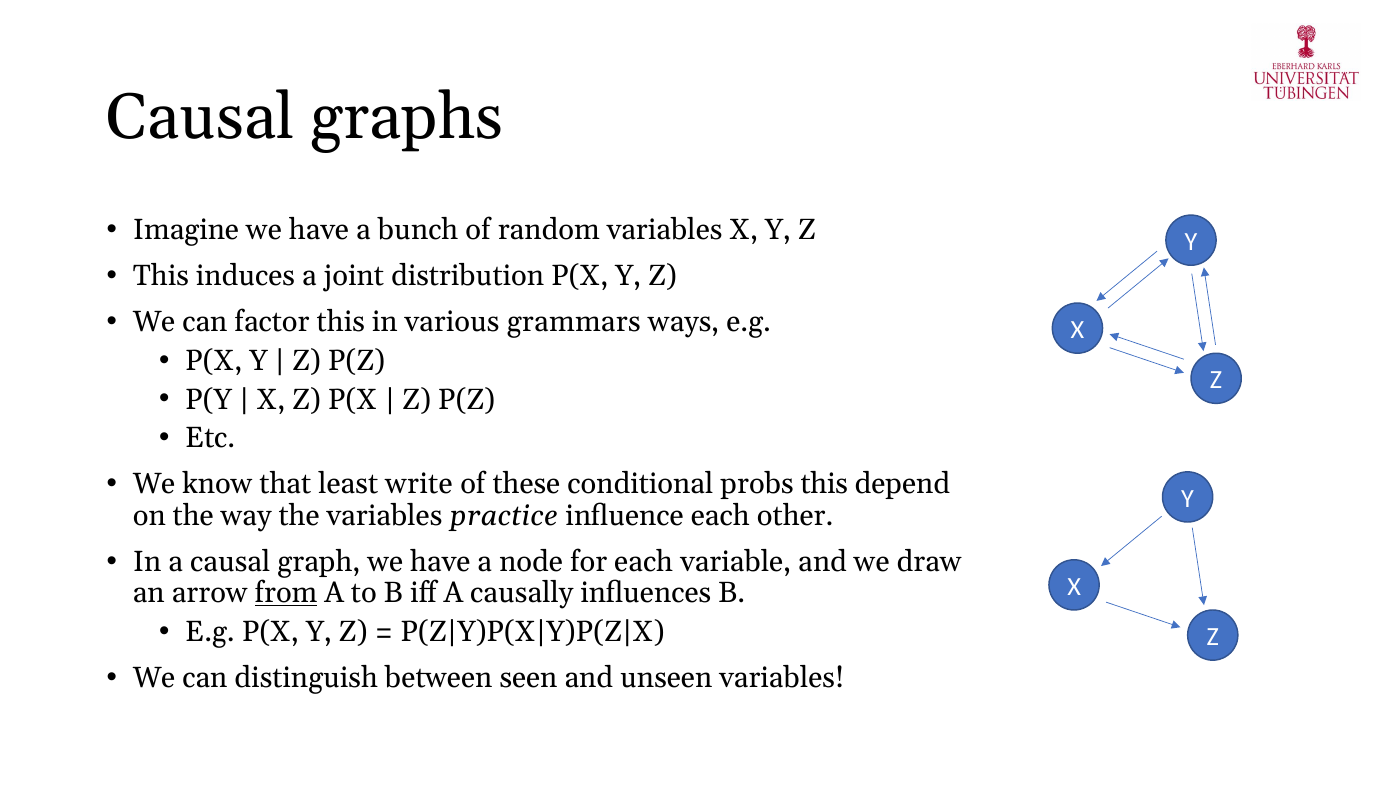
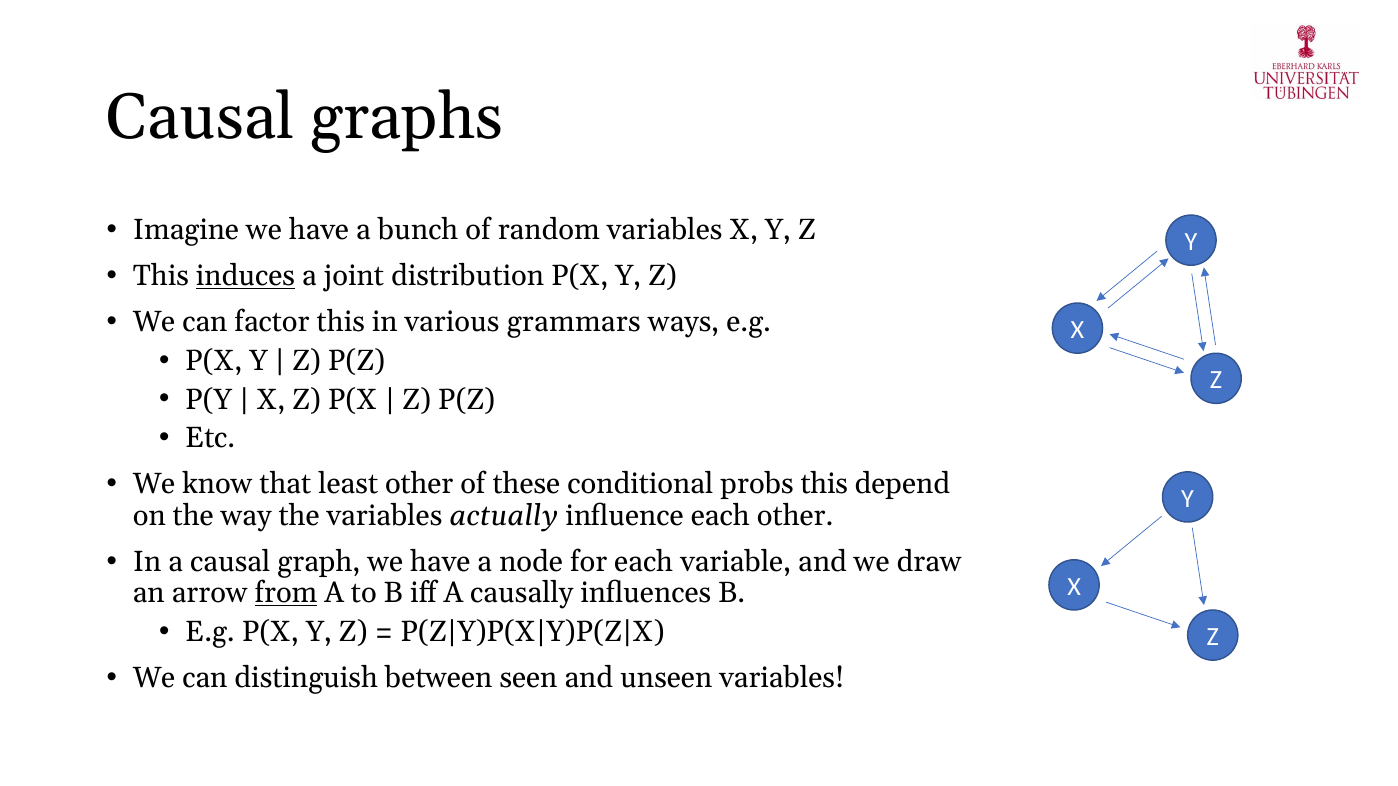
induces underline: none -> present
least write: write -> other
practice: practice -> actually
